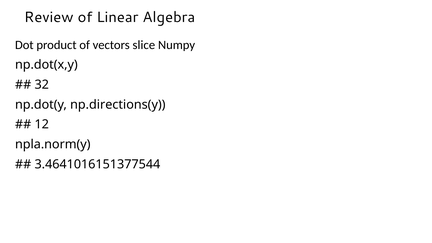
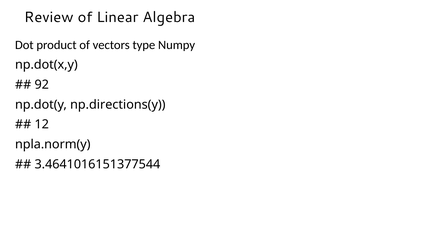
slice: slice -> type
32: 32 -> 92
